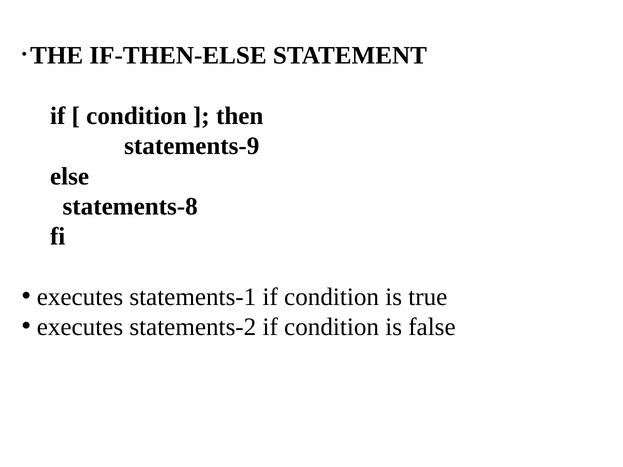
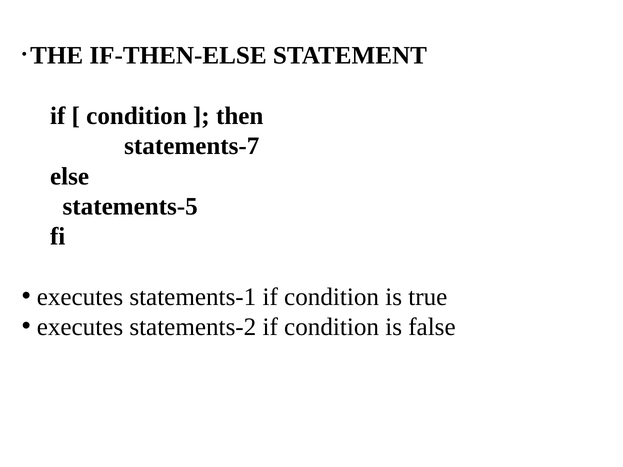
statements-9: statements-9 -> statements-7
statements-8: statements-8 -> statements-5
